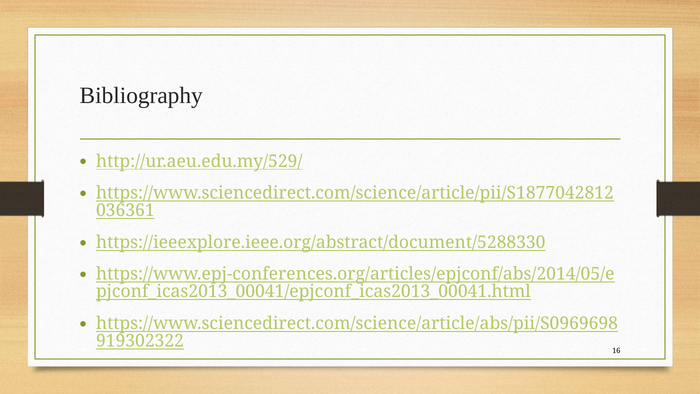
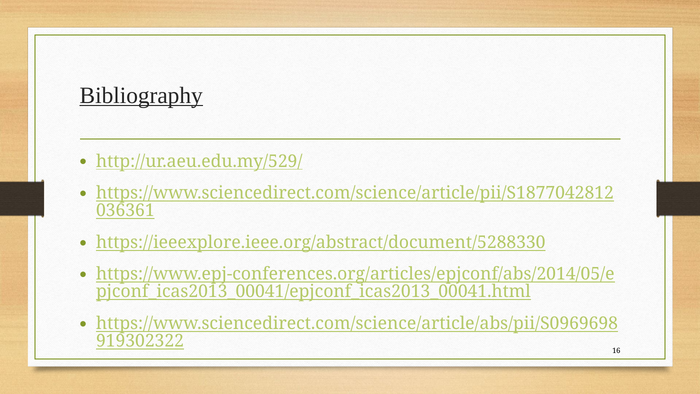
Bibliography underline: none -> present
